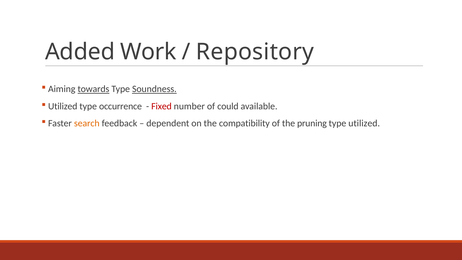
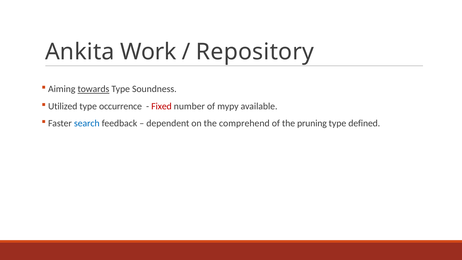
Added: Added -> Ankita
Soundness underline: present -> none
could: could -> mypy
search colour: orange -> blue
compatibility: compatibility -> comprehend
type utilized: utilized -> defined
